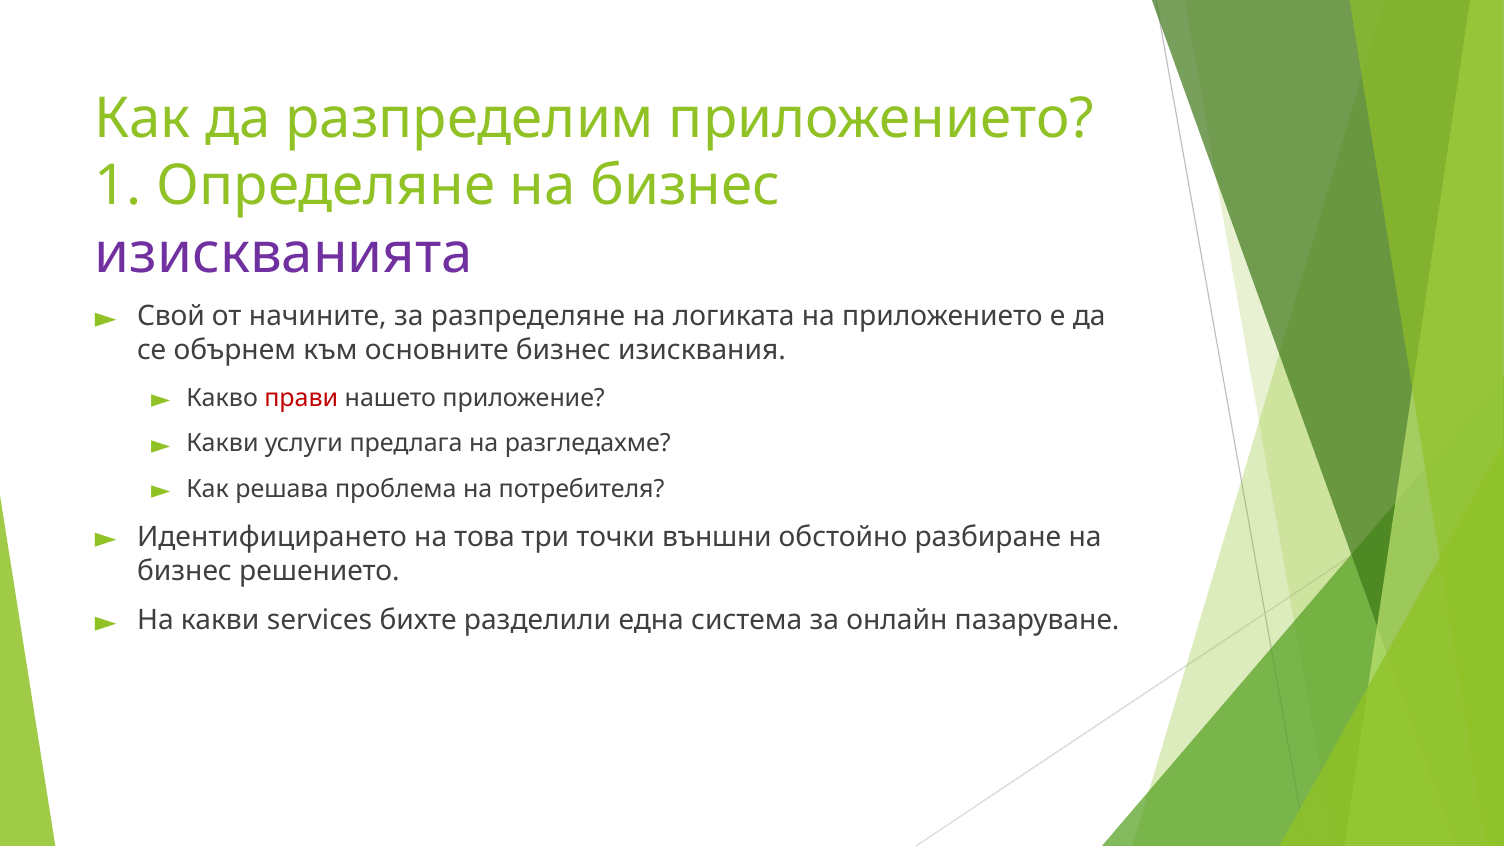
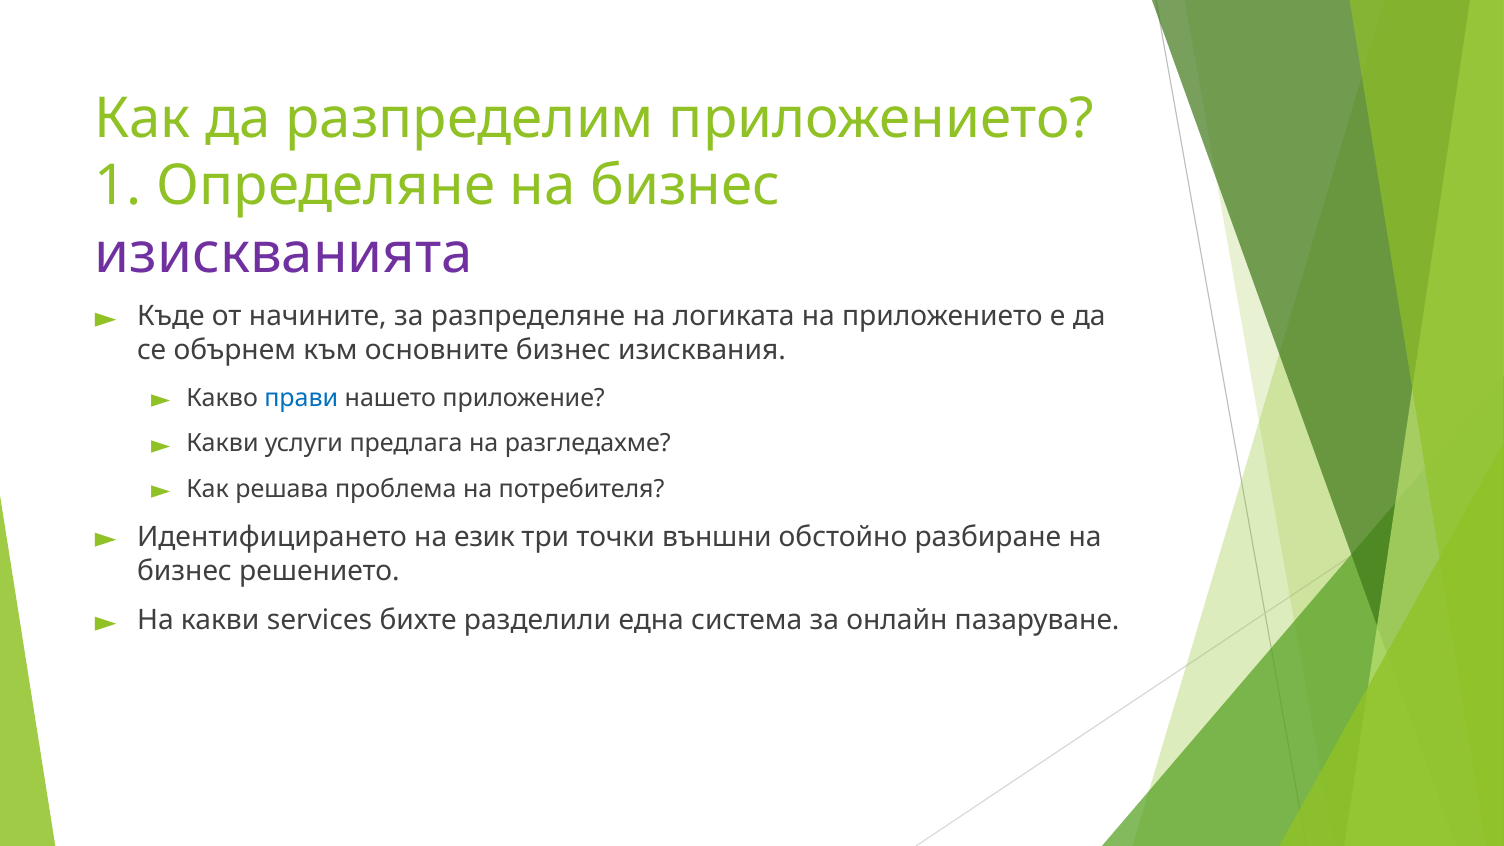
Свой: Свой -> Къде
прави colour: red -> blue
това: това -> език
